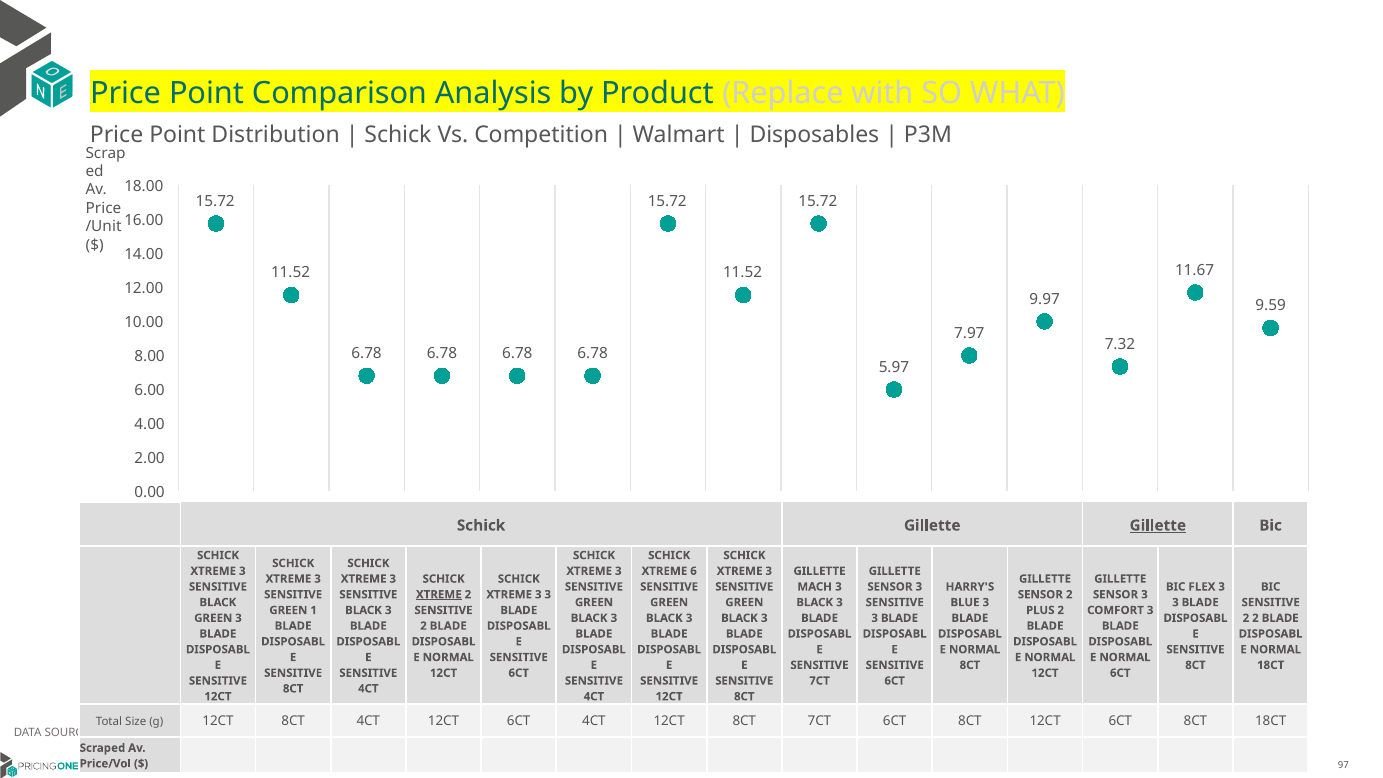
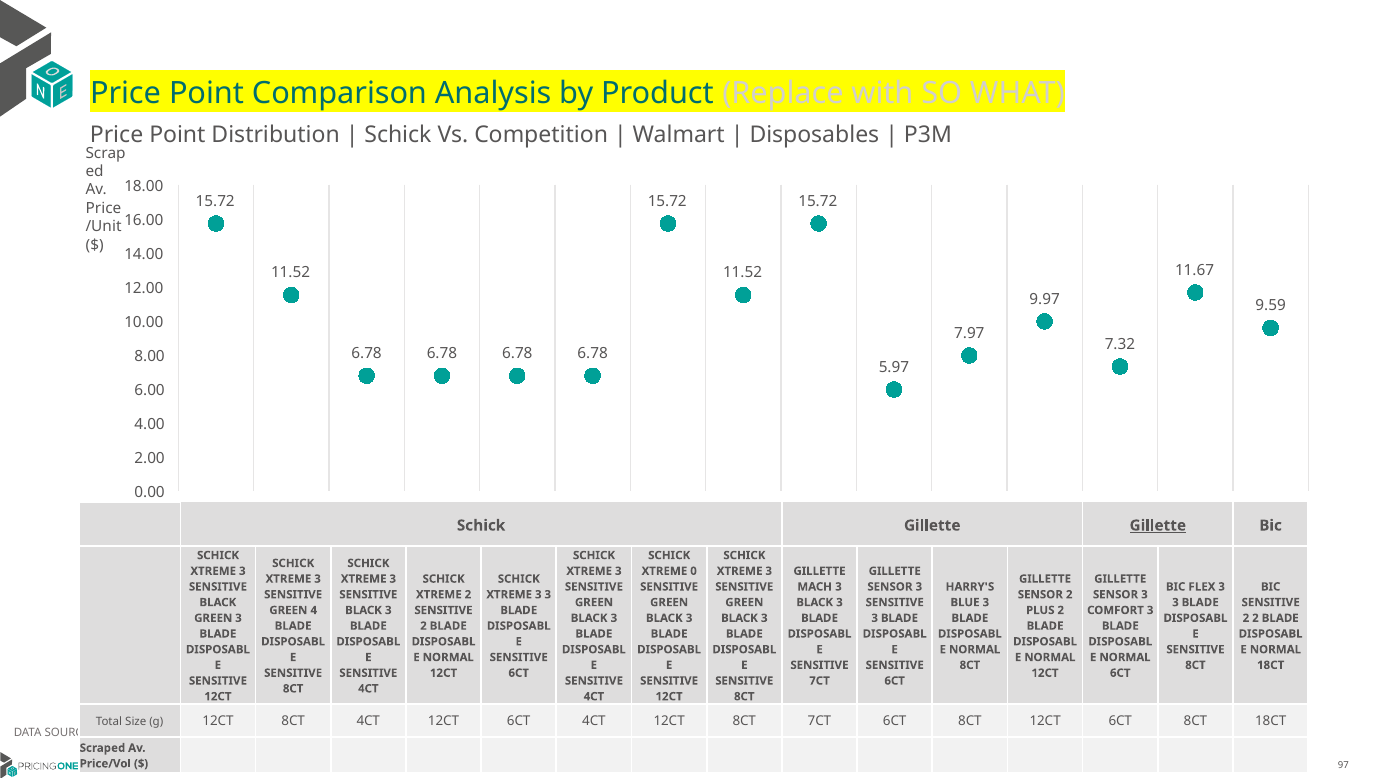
6: 6 -> 0
XTREME at (439, 595) underline: present -> none
1: 1 -> 4
